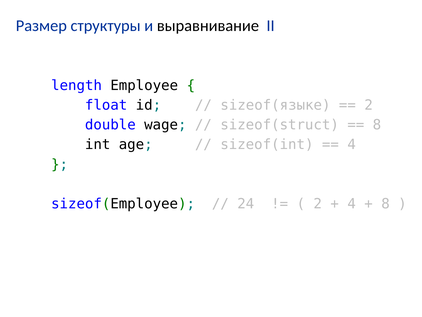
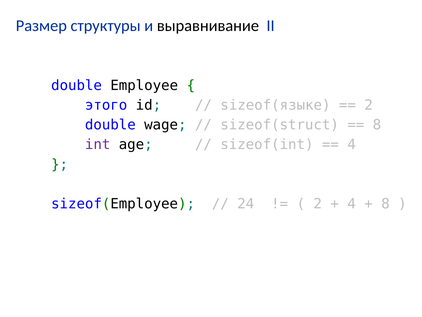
length at (77, 85): length -> double
float: float -> этого
int colour: black -> purple
